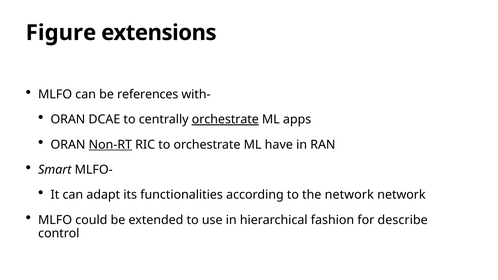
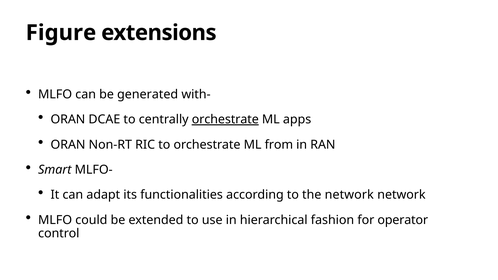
references: references -> generated
Non-RT underline: present -> none
have: have -> from
describe: describe -> operator
